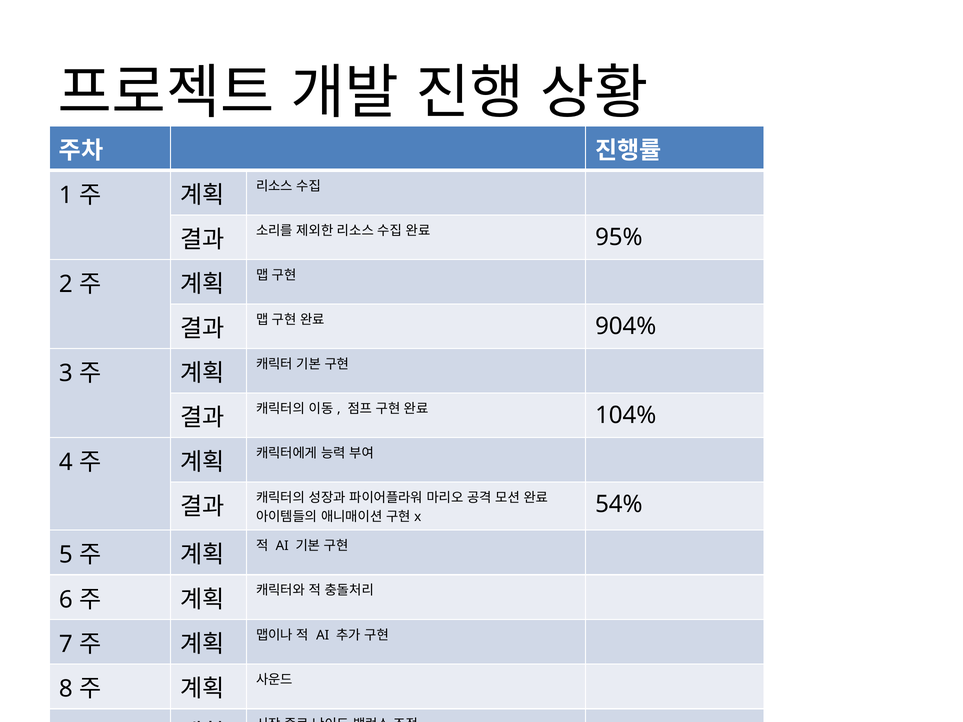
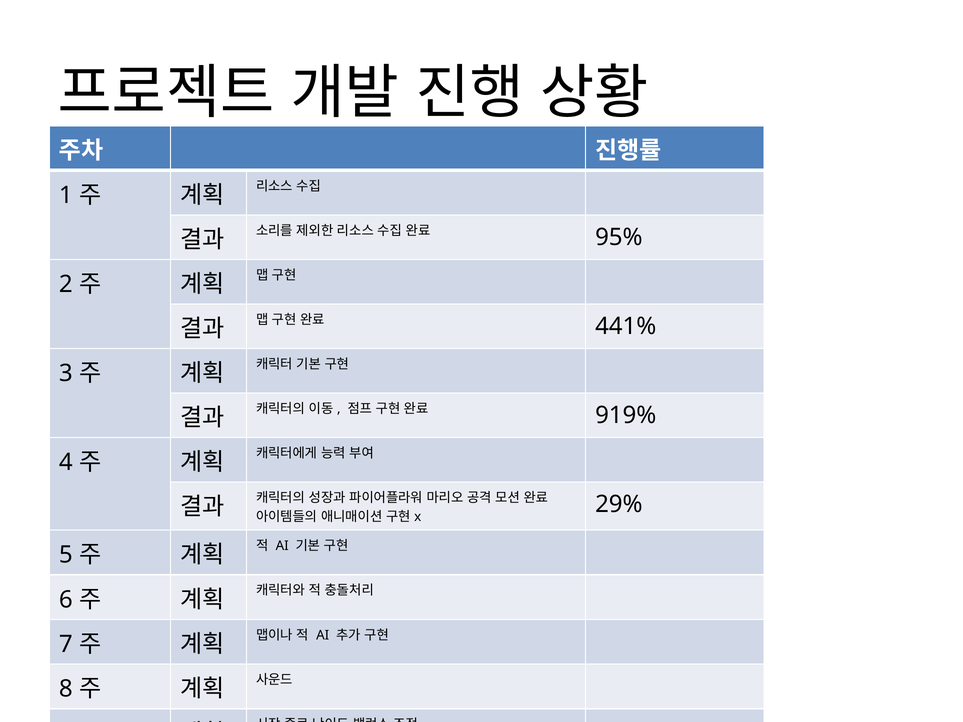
904%: 904% -> 441%
104%: 104% -> 919%
54%: 54% -> 29%
